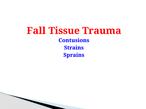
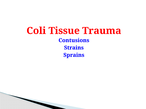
Fall: Fall -> Coli
